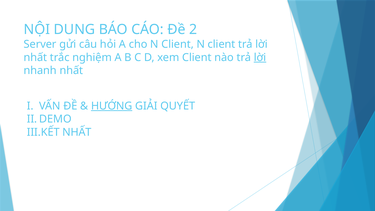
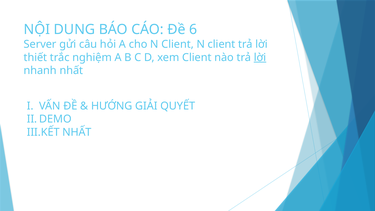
2: 2 -> 6
nhất at (35, 57): nhất -> thiết
HƯỚNG underline: present -> none
